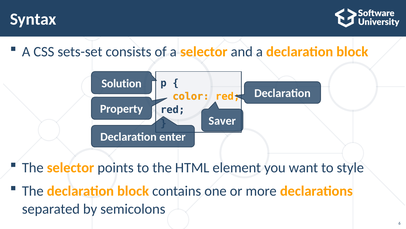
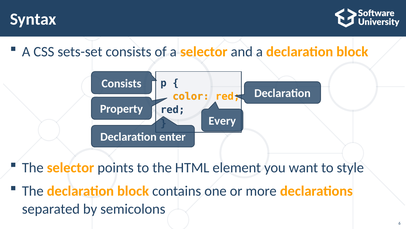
Solution at (122, 83): Solution -> Consists
Saver: Saver -> Every
